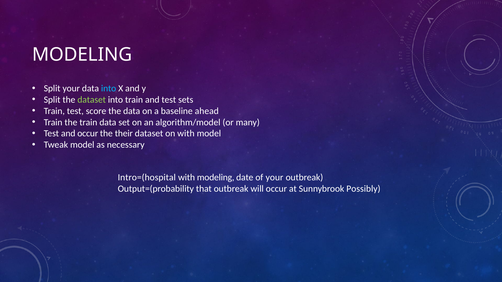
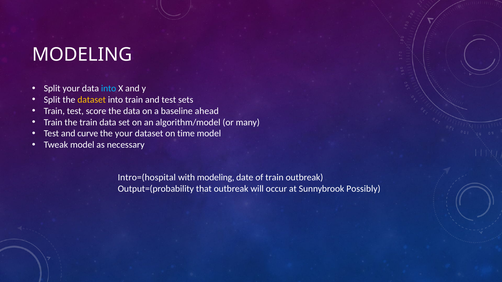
dataset at (92, 100) colour: light green -> yellow
and occur: occur -> curve
the their: their -> your
on with: with -> time
of your: your -> train
